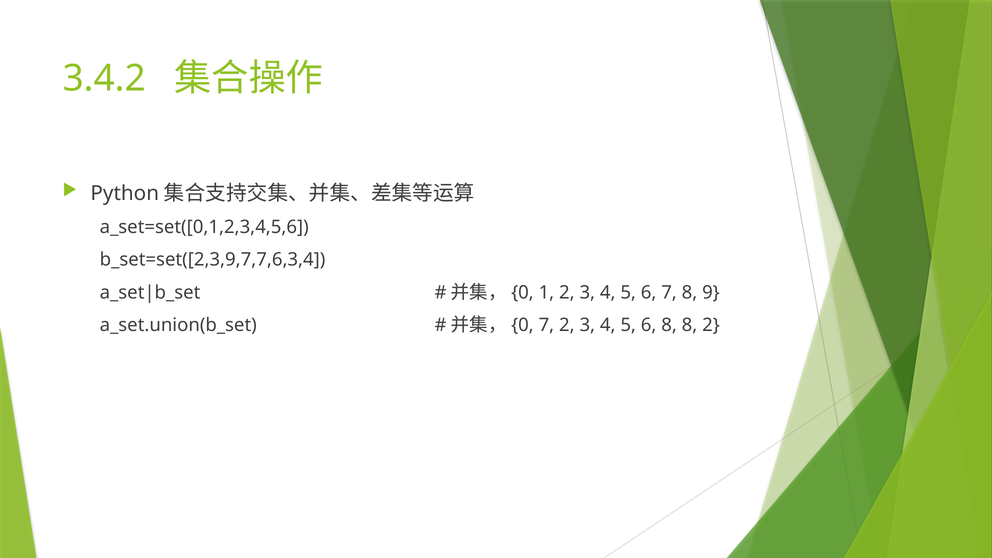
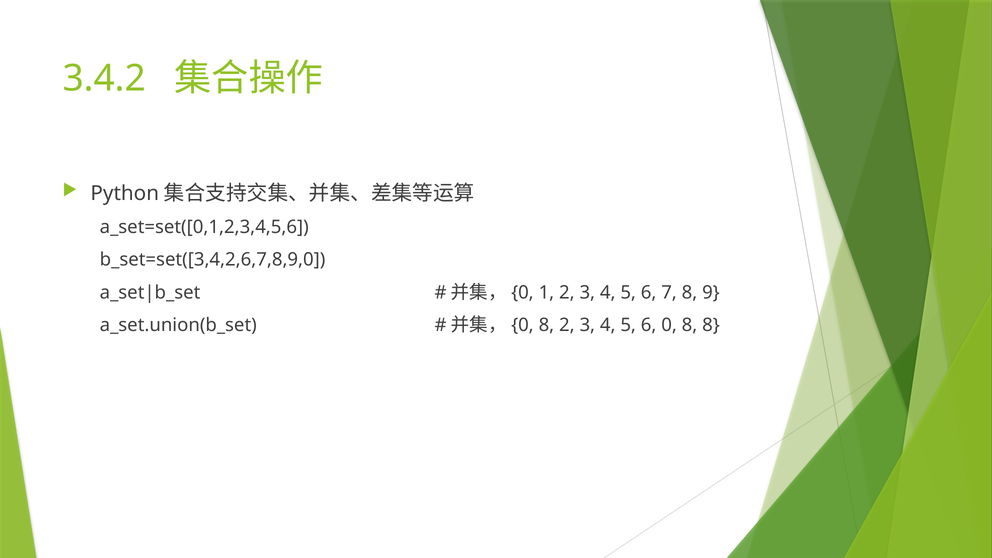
b_set=set([2,3,9,7,7,6,3,4: b_set=set([2,3,9,7,7,6,3,4 -> b_set=set([3,4,2,6,7,8,9,0
7 at (546, 325): 7 -> 8
6 8: 8 -> 0
8 2: 2 -> 8
